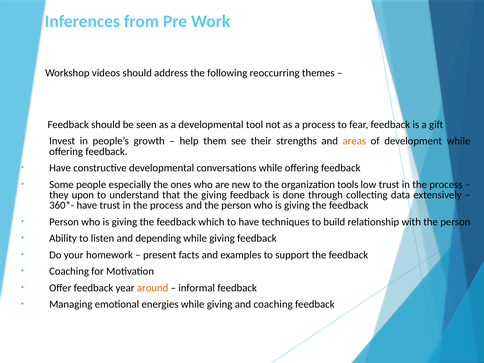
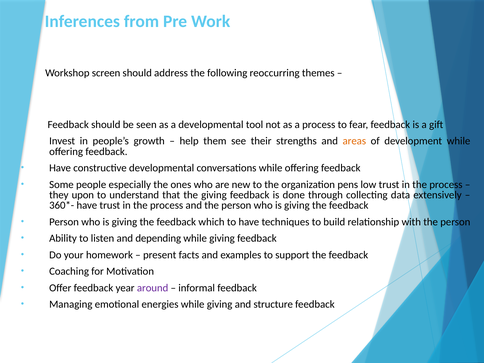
videos: videos -> screen
tools: tools -> pens
around colour: orange -> purple
and coaching: coaching -> structure
